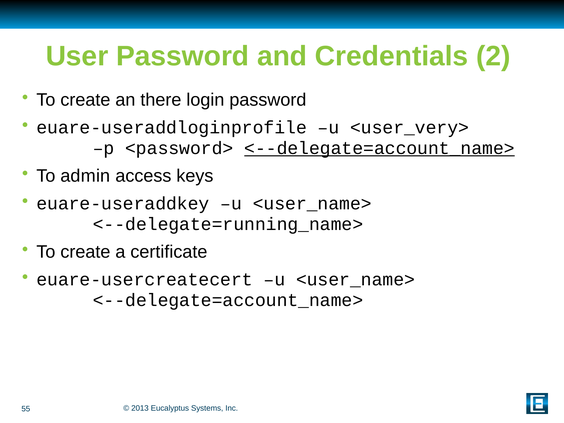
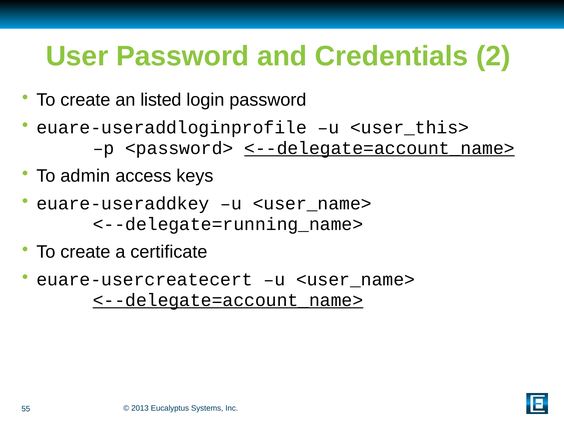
there: there -> listed
<user_very>: <user_very> -> <user_this>
<--delegate=account_name> at (228, 300) underline: none -> present
